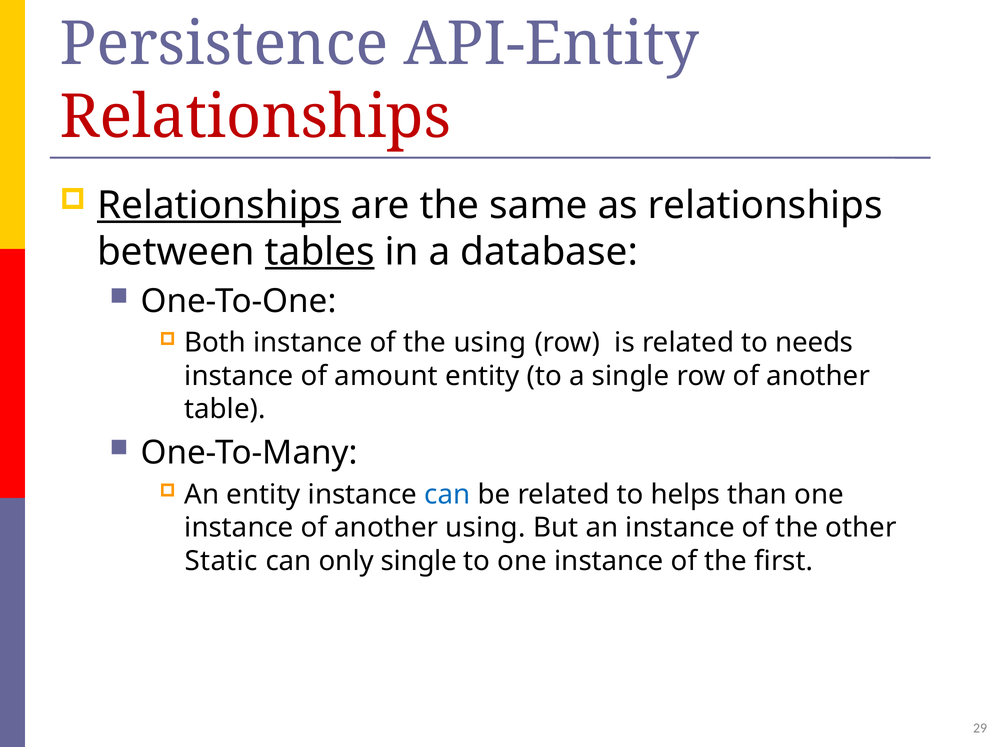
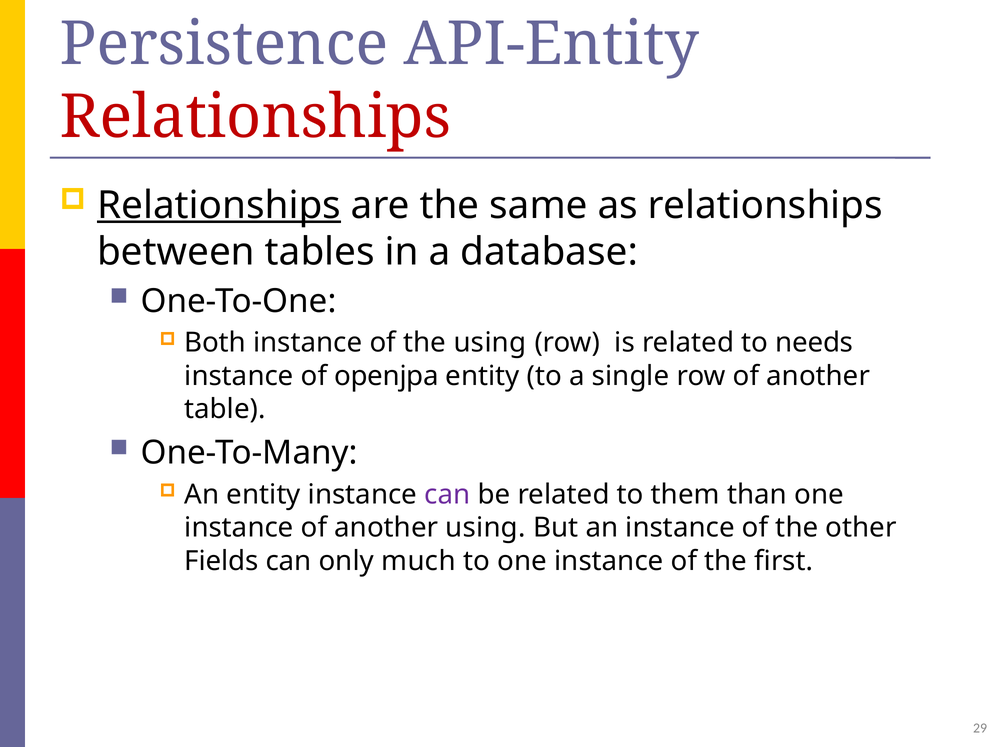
tables underline: present -> none
amount: amount -> openjpa
can at (447, 495) colour: blue -> purple
helps: helps -> them
Static: Static -> Fields
only single: single -> much
